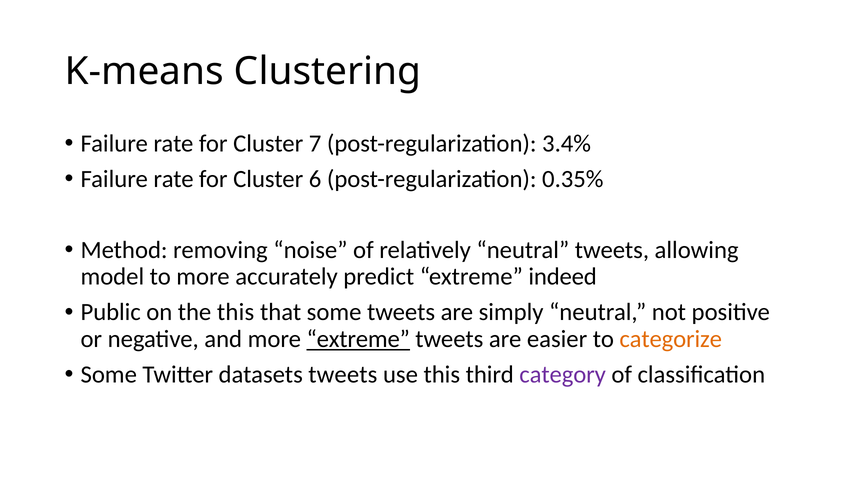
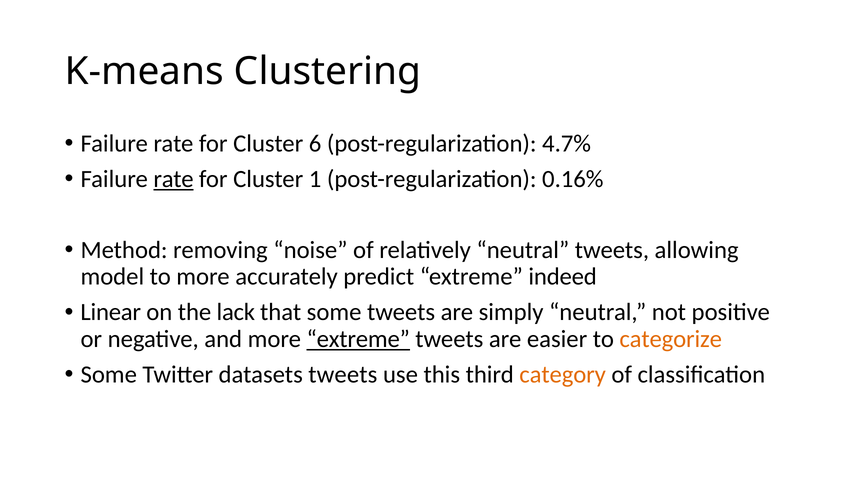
7: 7 -> 6
3.4%: 3.4% -> 4.7%
rate at (174, 179) underline: none -> present
6: 6 -> 1
0.35%: 0.35% -> 0.16%
Public: Public -> Linear
the this: this -> lack
category colour: purple -> orange
